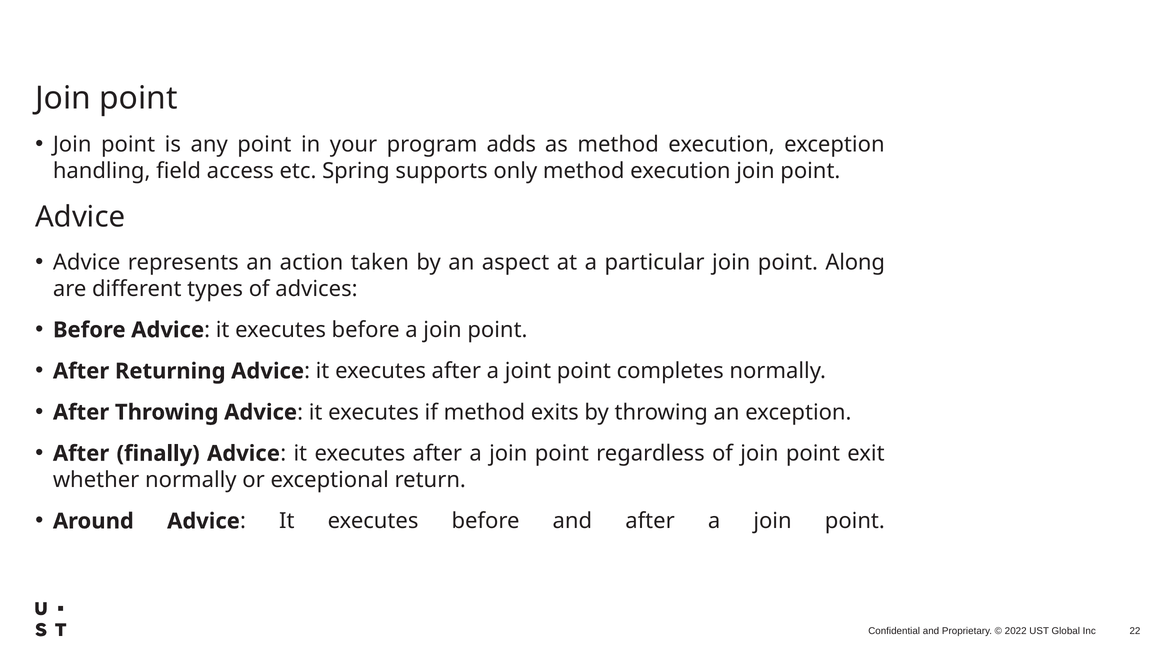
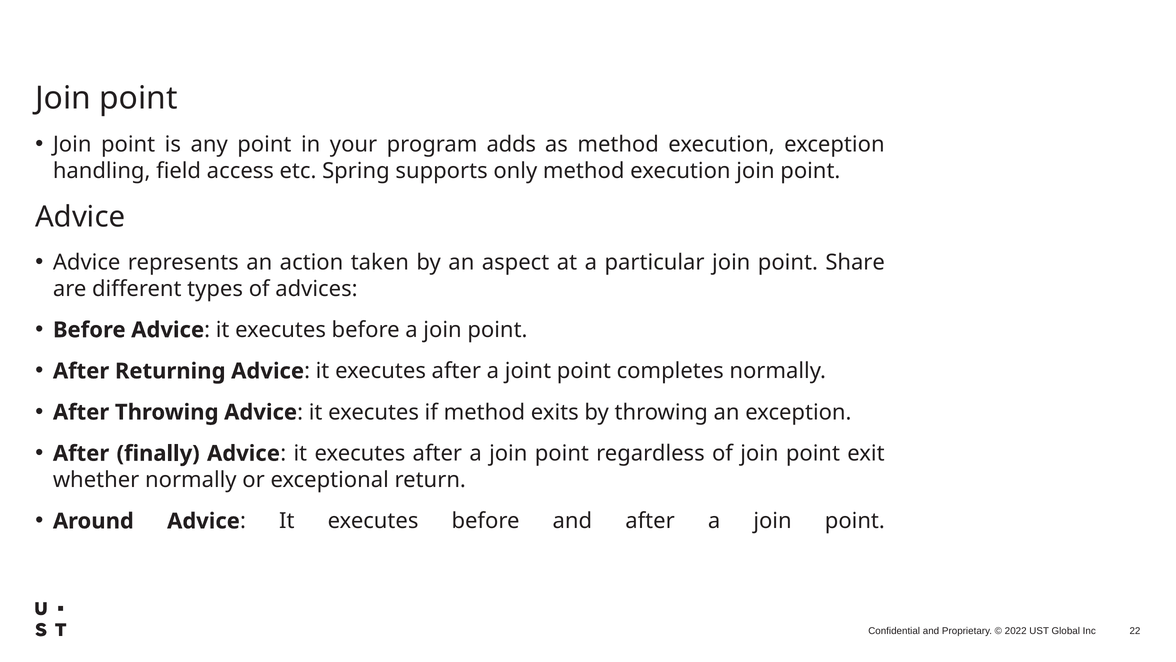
Along: Along -> Share
